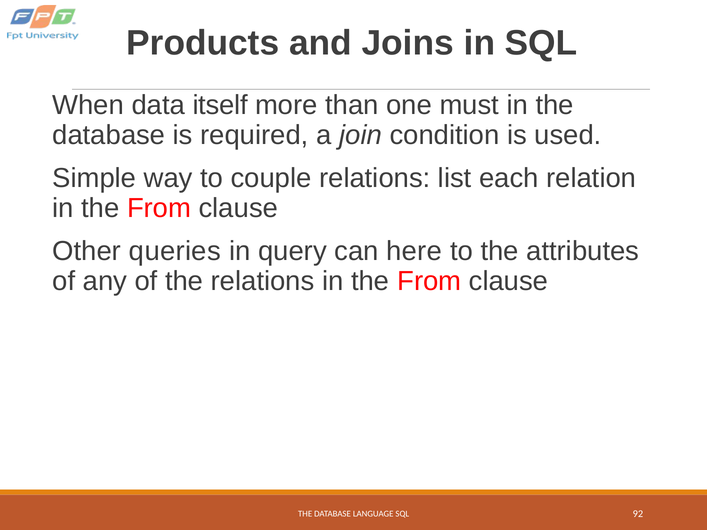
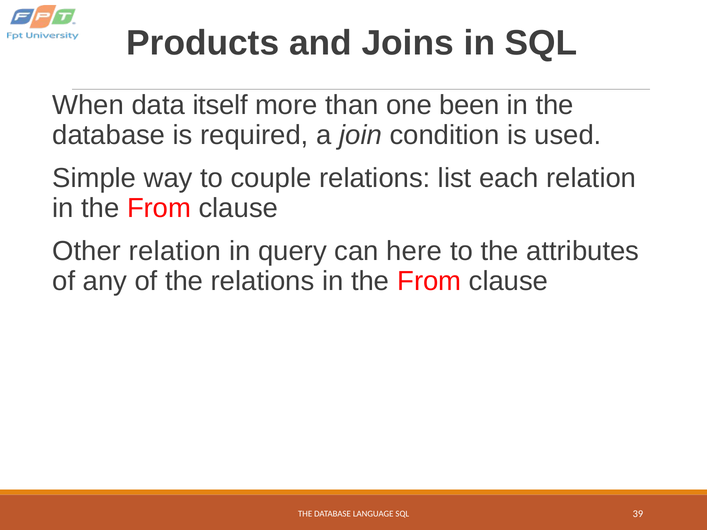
must: must -> been
Other queries: queries -> relation
92: 92 -> 39
